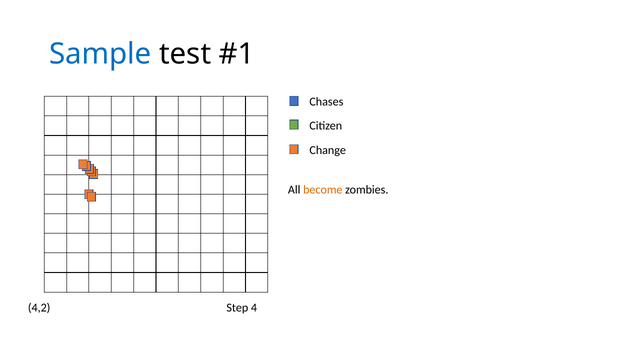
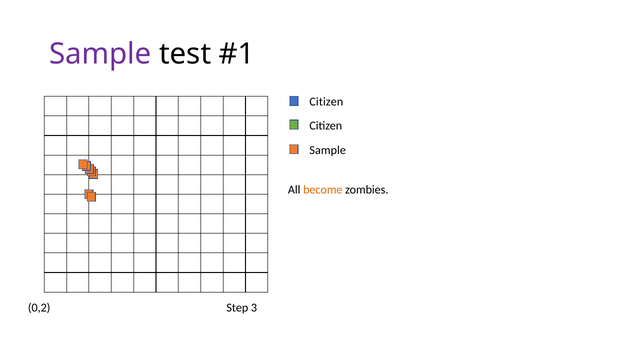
Sample at (100, 54) colour: blue -> purple
Chases at (326, 102): Chases -> Citizen
Change at (328, 150): Change -> Sample
4,2: 4,2 -> 0,2
4: 4 -> 3
